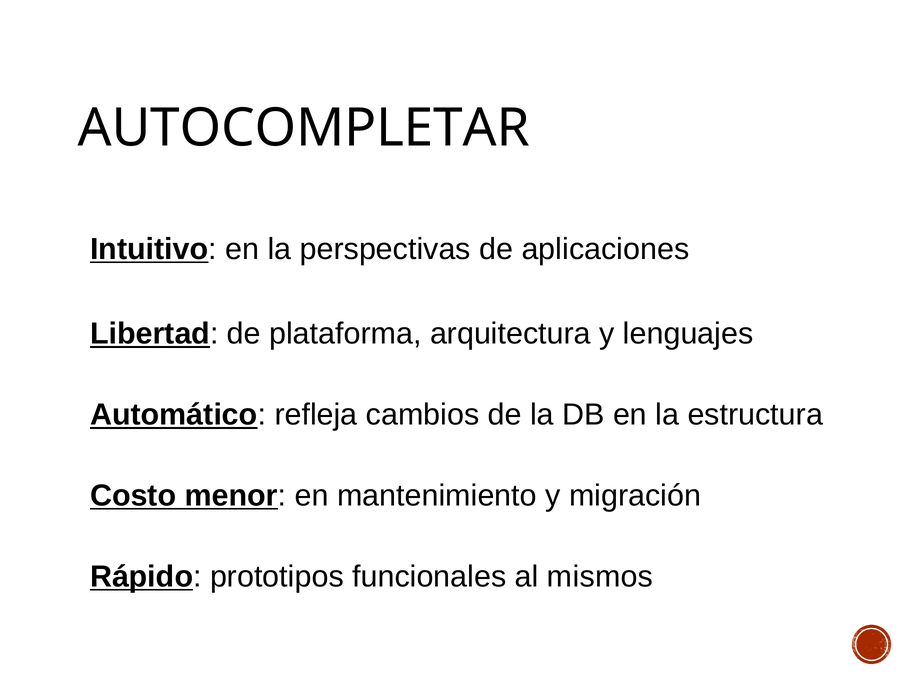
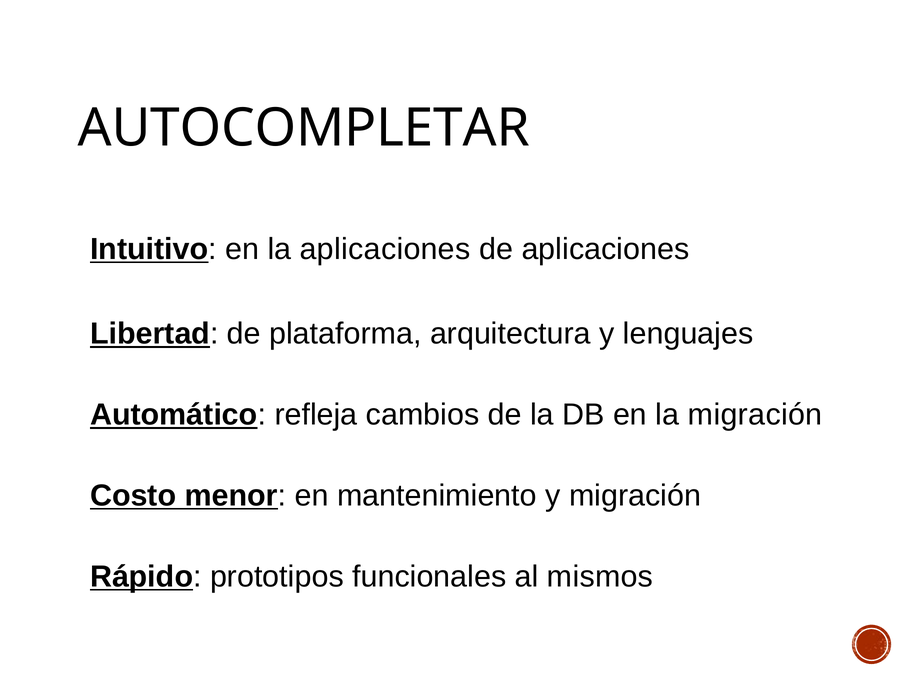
la perspectivas: perspectivas -> aplicaciones
la estructura: estructura -> migración
